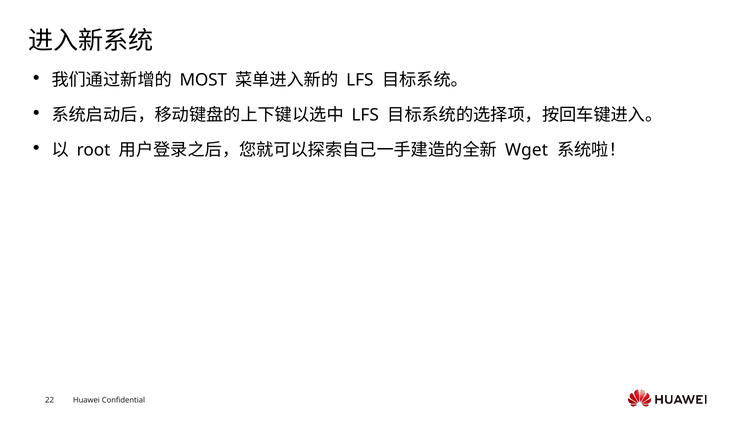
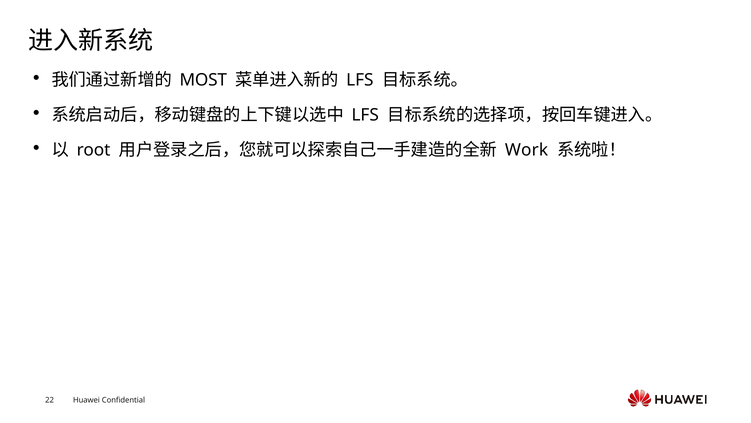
Wget: Wget -> Work
